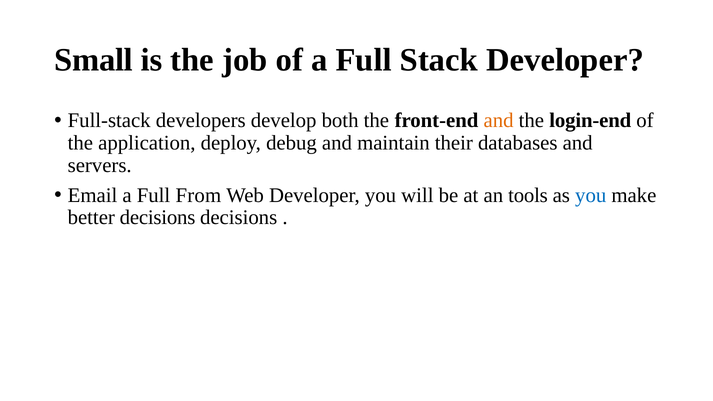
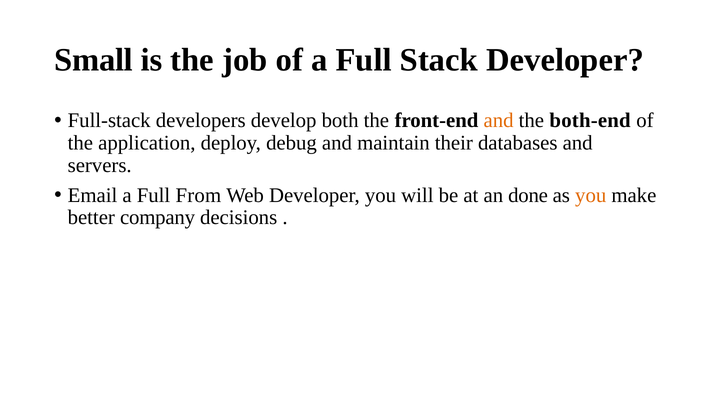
login-end: login-end -> both-end
tools: tools -> done
you at (591, 195) colour: blue -> orange
better decisions: decisions -> company
